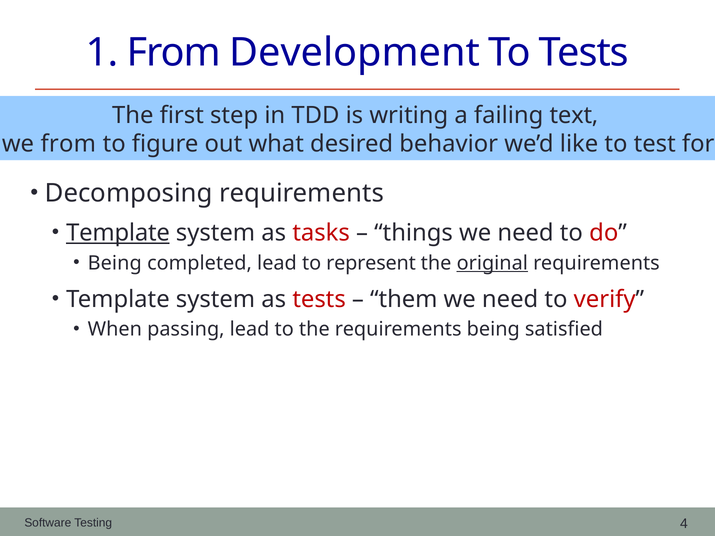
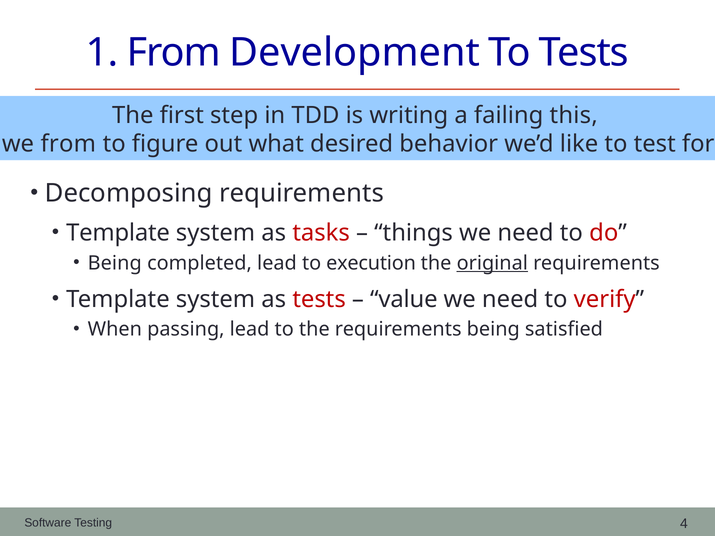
text: text -> this
Template at (118, 233) underline: present -> none
represent: represent -> execution
them: them -> value
